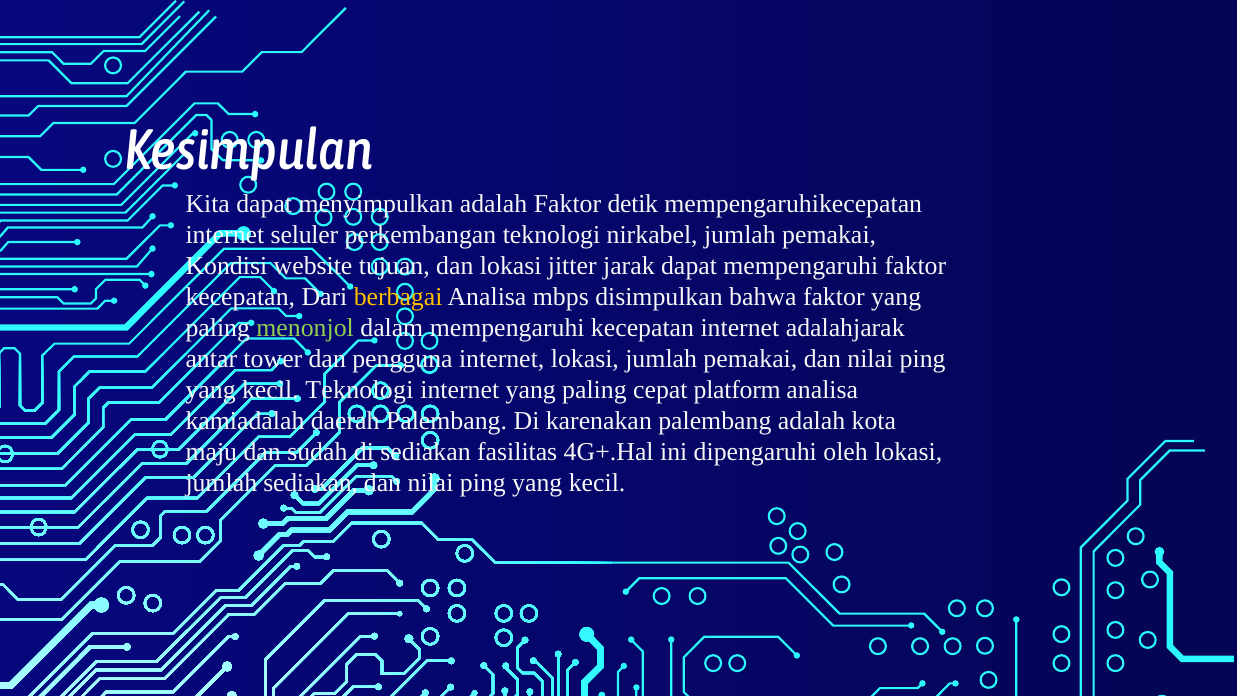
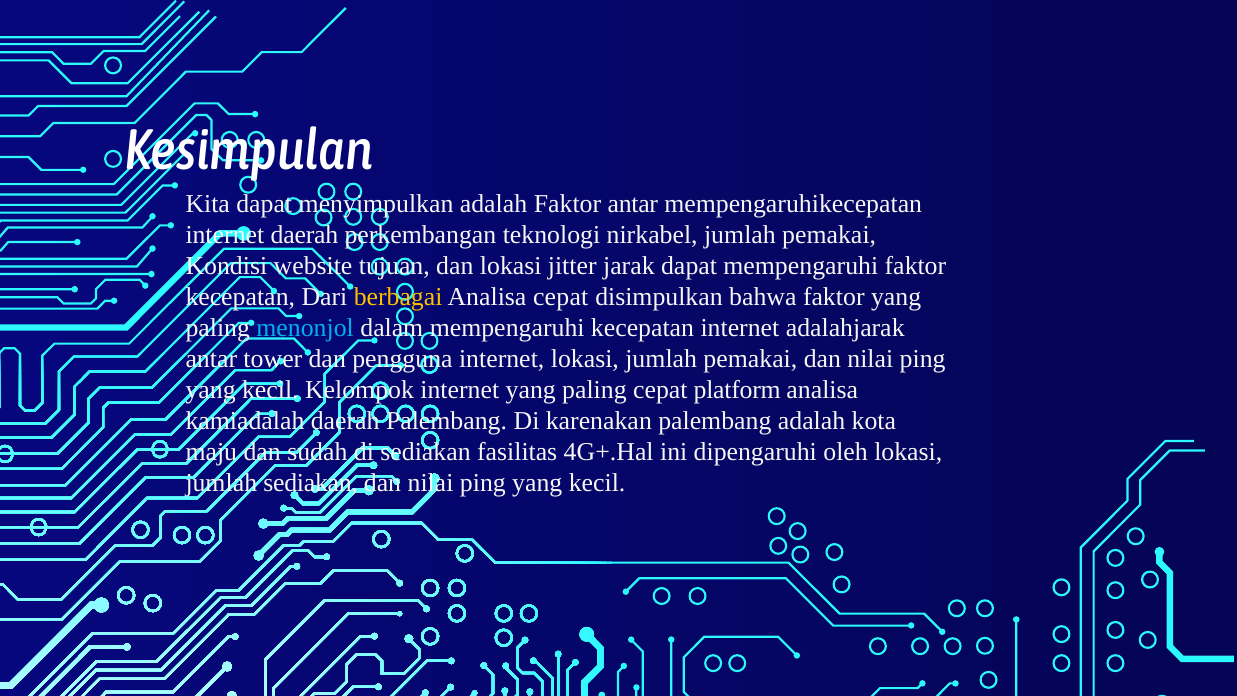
Faktor detik: detik -> antar
internet seluler: seluler -> daerah
Analisa mbps: mbps -> cepat
menonjol colour: light green -> light blue
kecil Teknologi: Teknologi -> Kelompok
